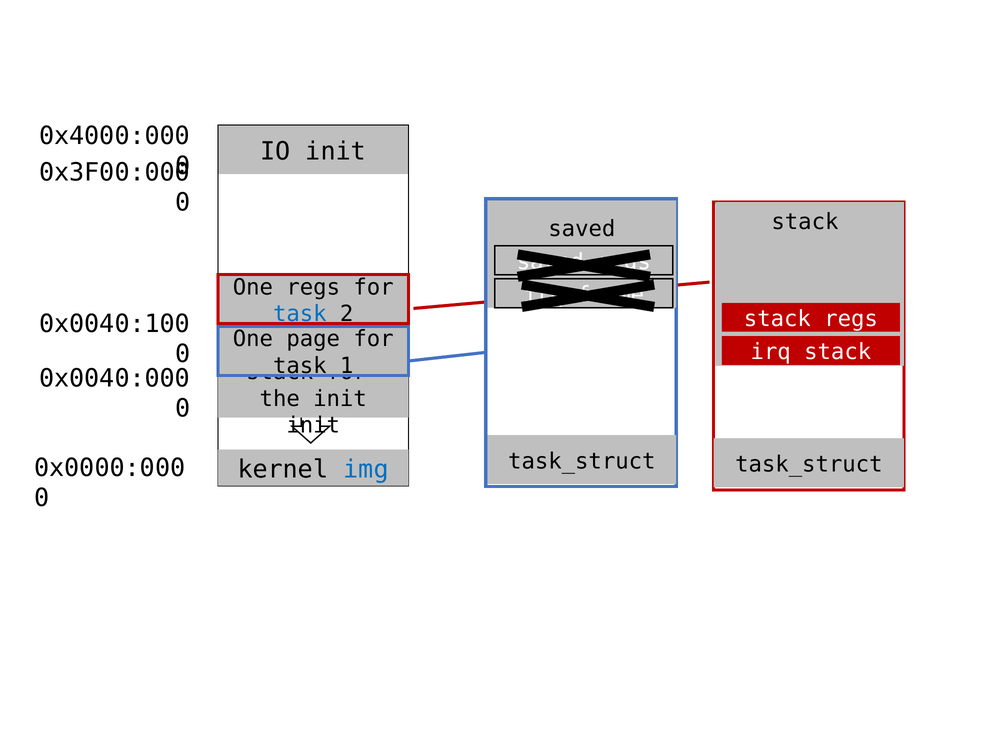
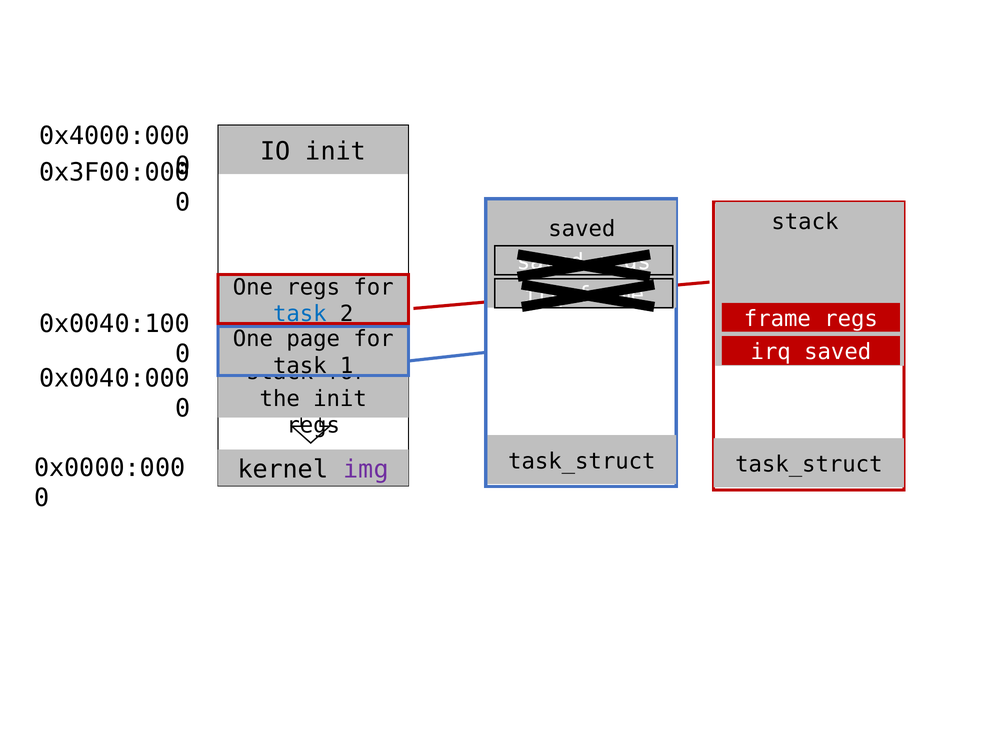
stack at (777, 319): stack -> frame
irq stack: stack -> saved
init at (313, 425): init -> regs
img colour: blue -> purple
